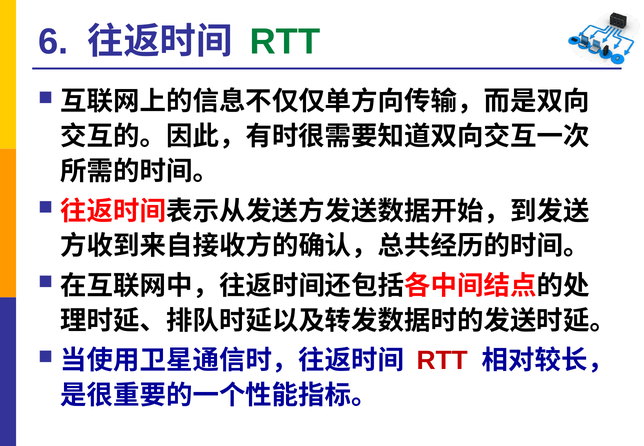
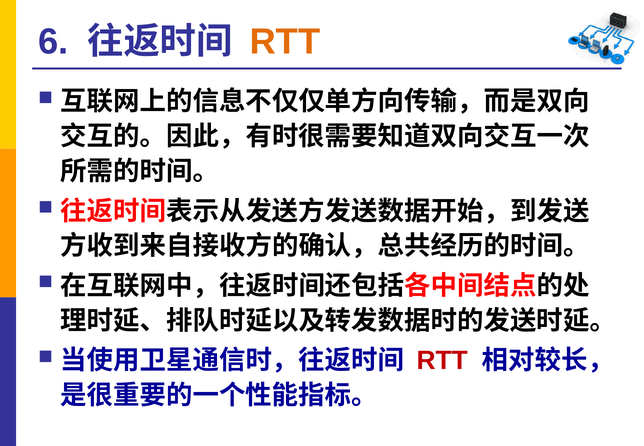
RTT at (285, 42) colour: green -> orange
